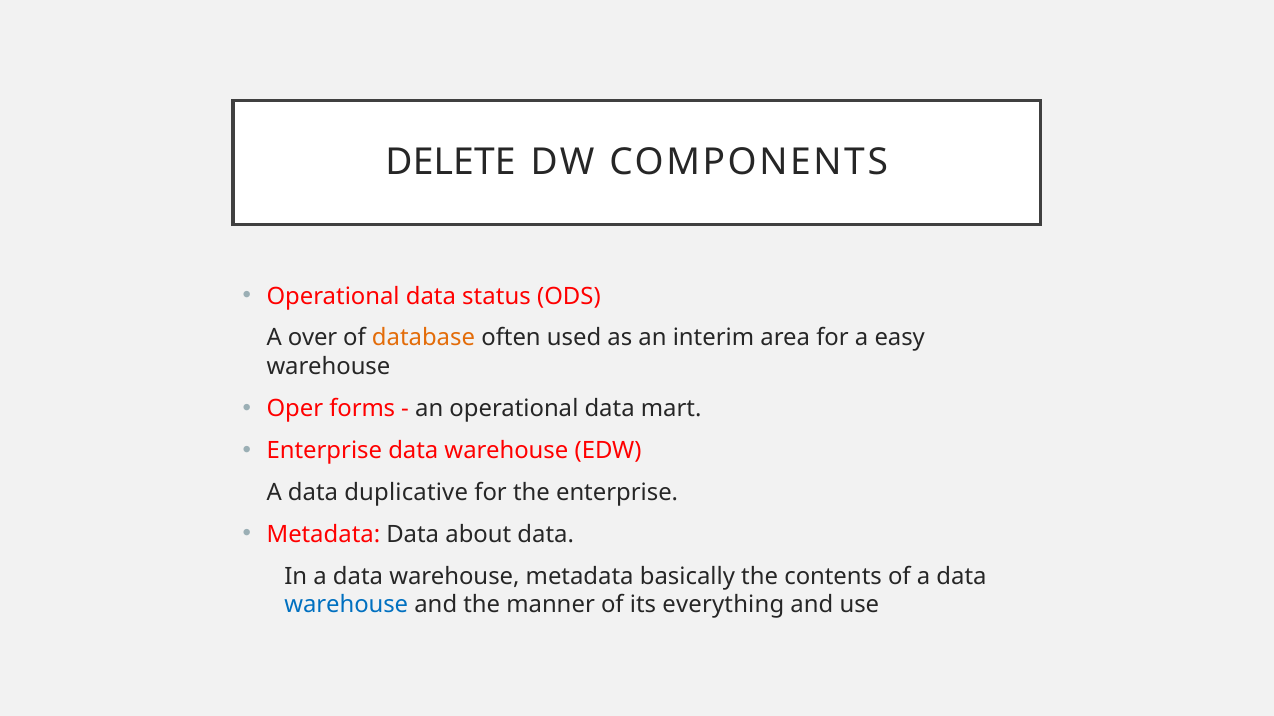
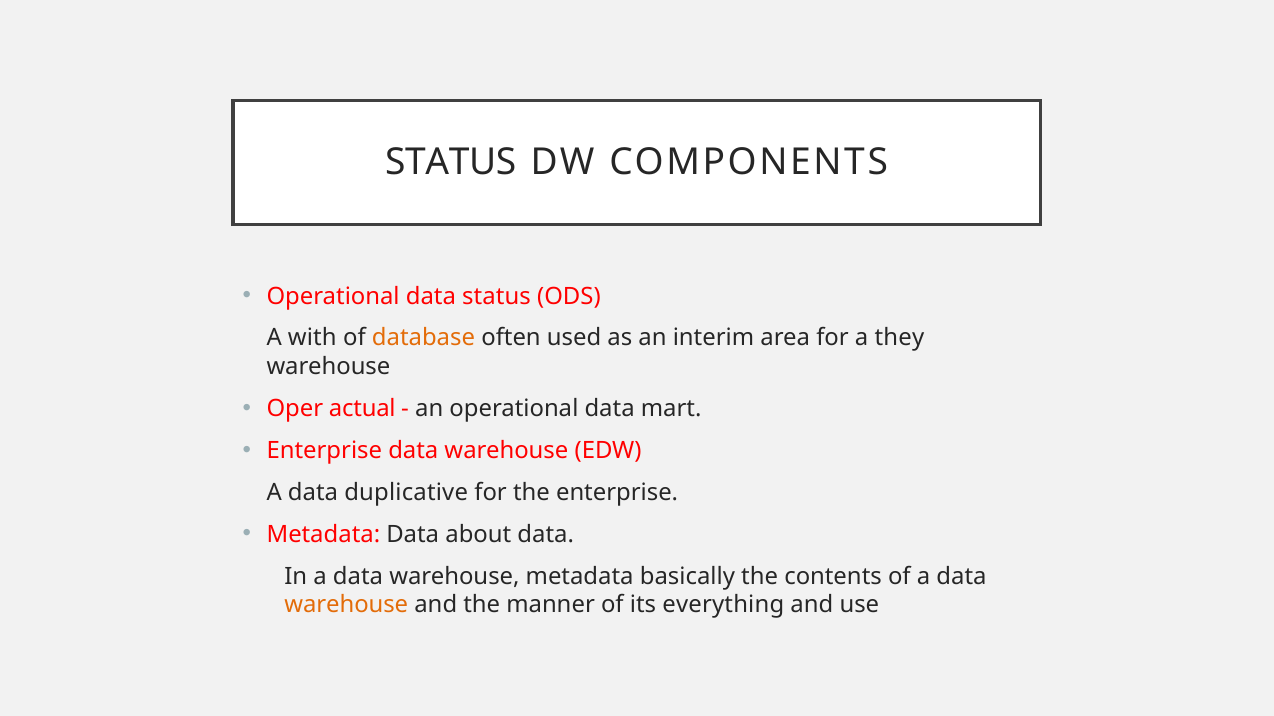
DELETE at (450, 163): DELETE -> STATUS
over: over -> with
easy: easy -> they
forms: forms -> actual
warehouse at (346, 605) colour: blue -> orange
